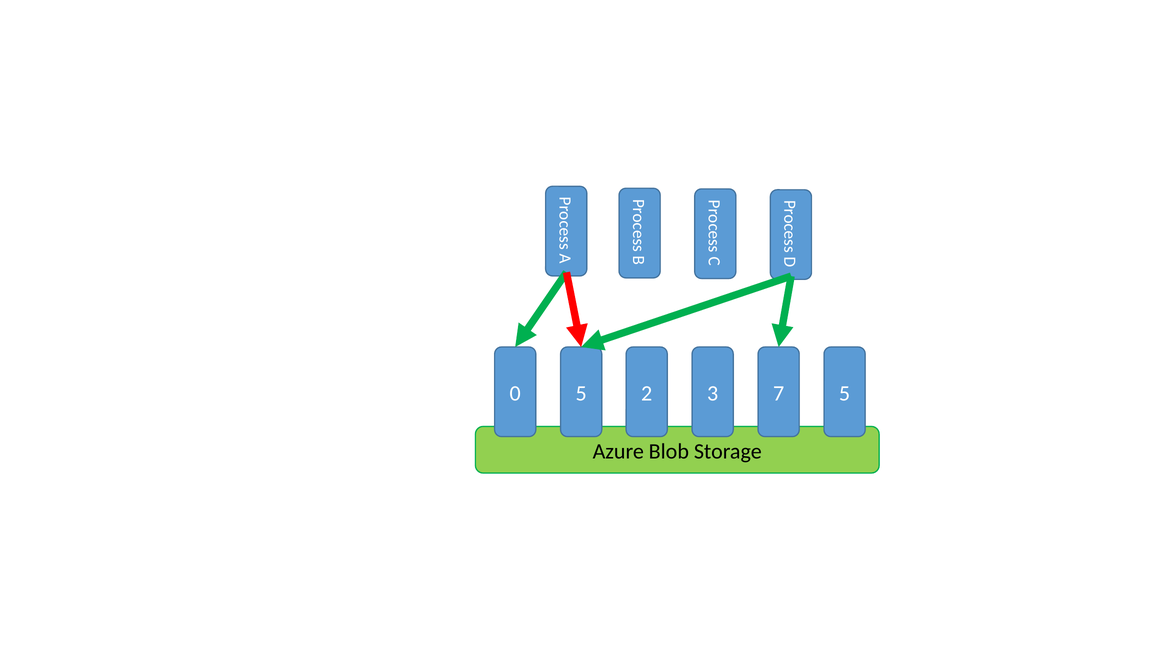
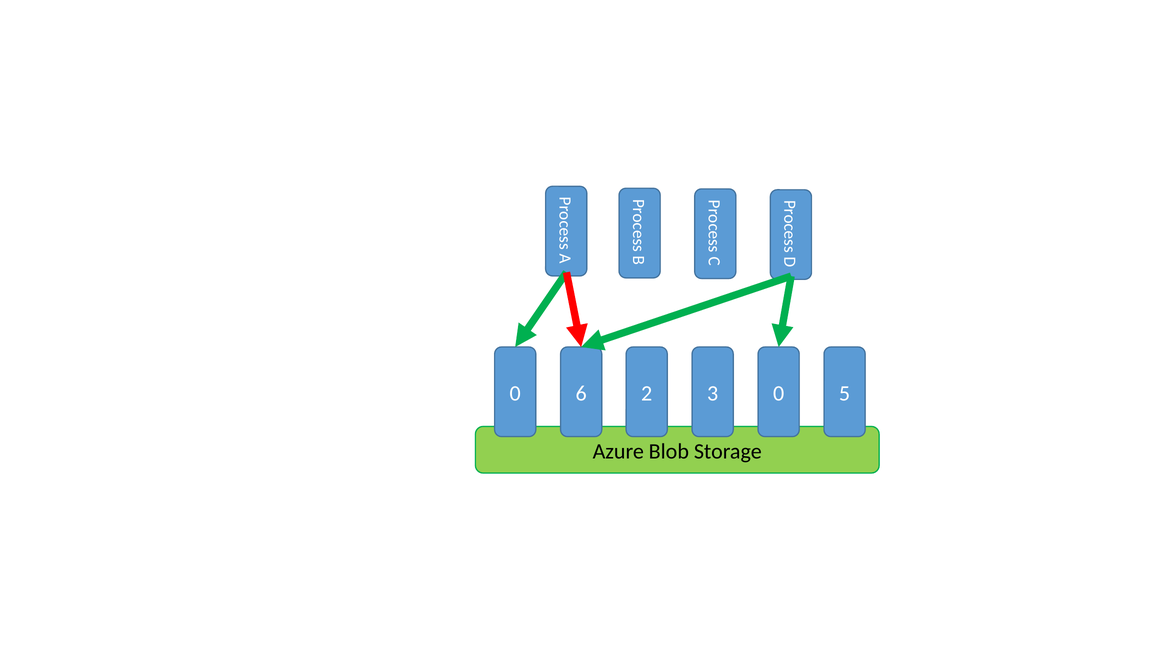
0 5: 5 -> 6
3 7: 7 -> 0
